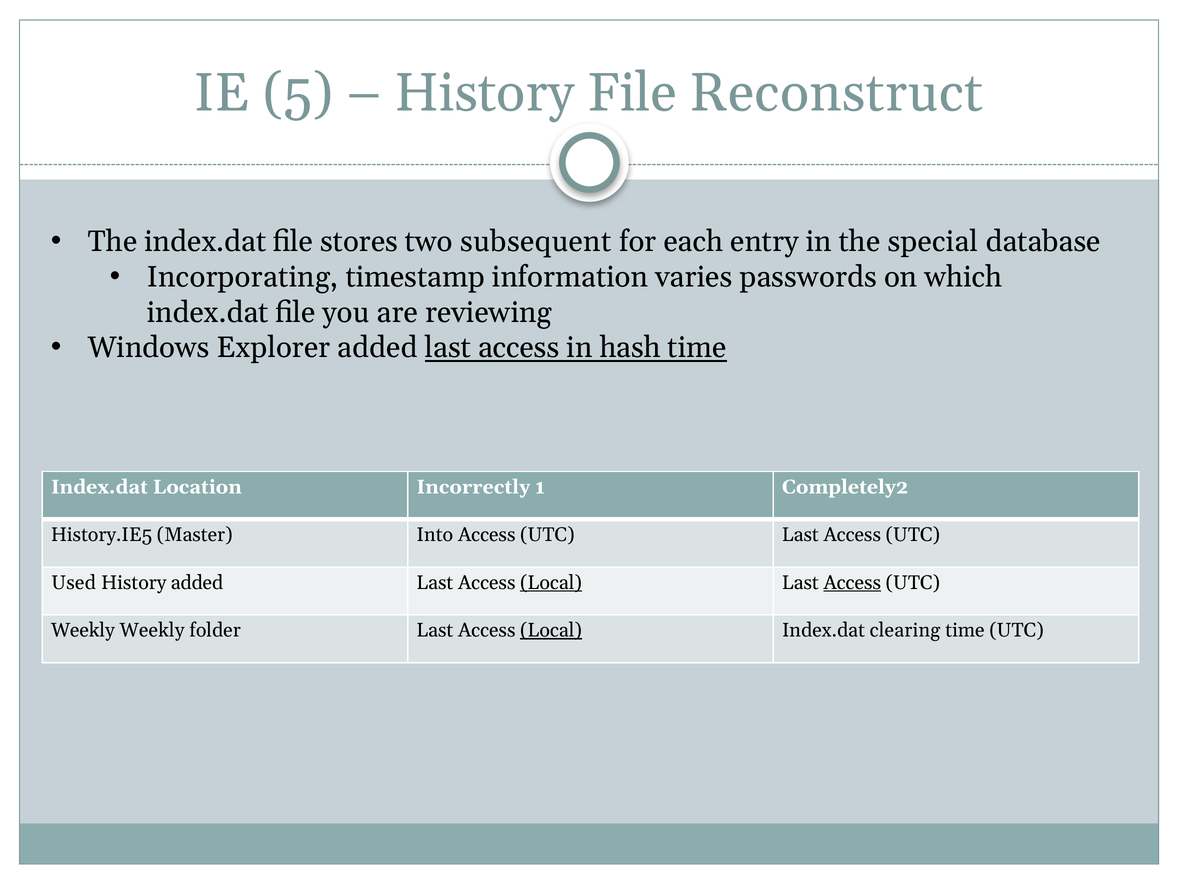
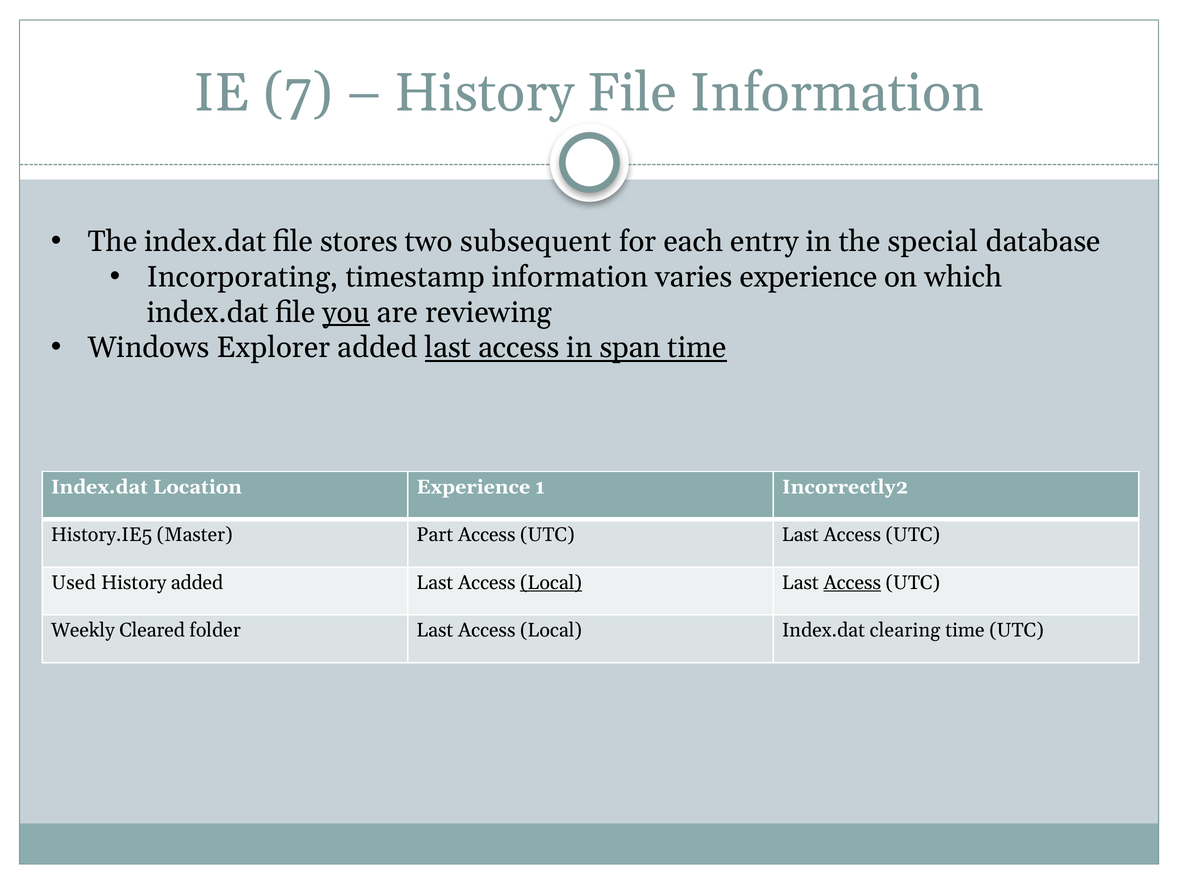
5: 5 -> 7
File Reconstruct: Reconstruct -> Information
varies passwords: passwords -> experience
you underline: none -> present
hash: hash -> span
Location Incorrectly: Incorrectly -> Experience
Completely2: Completely2 -> Incorrectly2
Into: Into -> Part
Weekly Weekly: Weekly -> Cleared
Local at (551, 631) underline: present -> none
